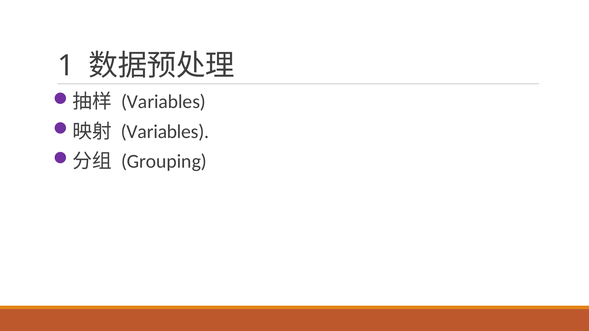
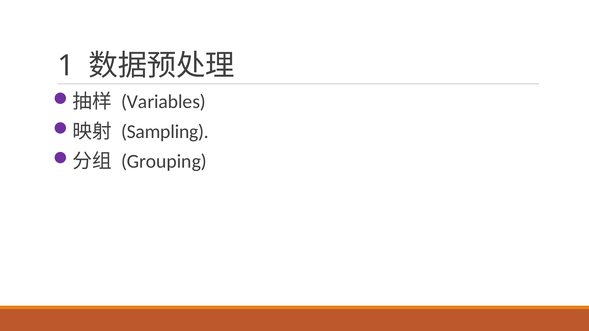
Variables at (165, 132): Variables -> Sampling
